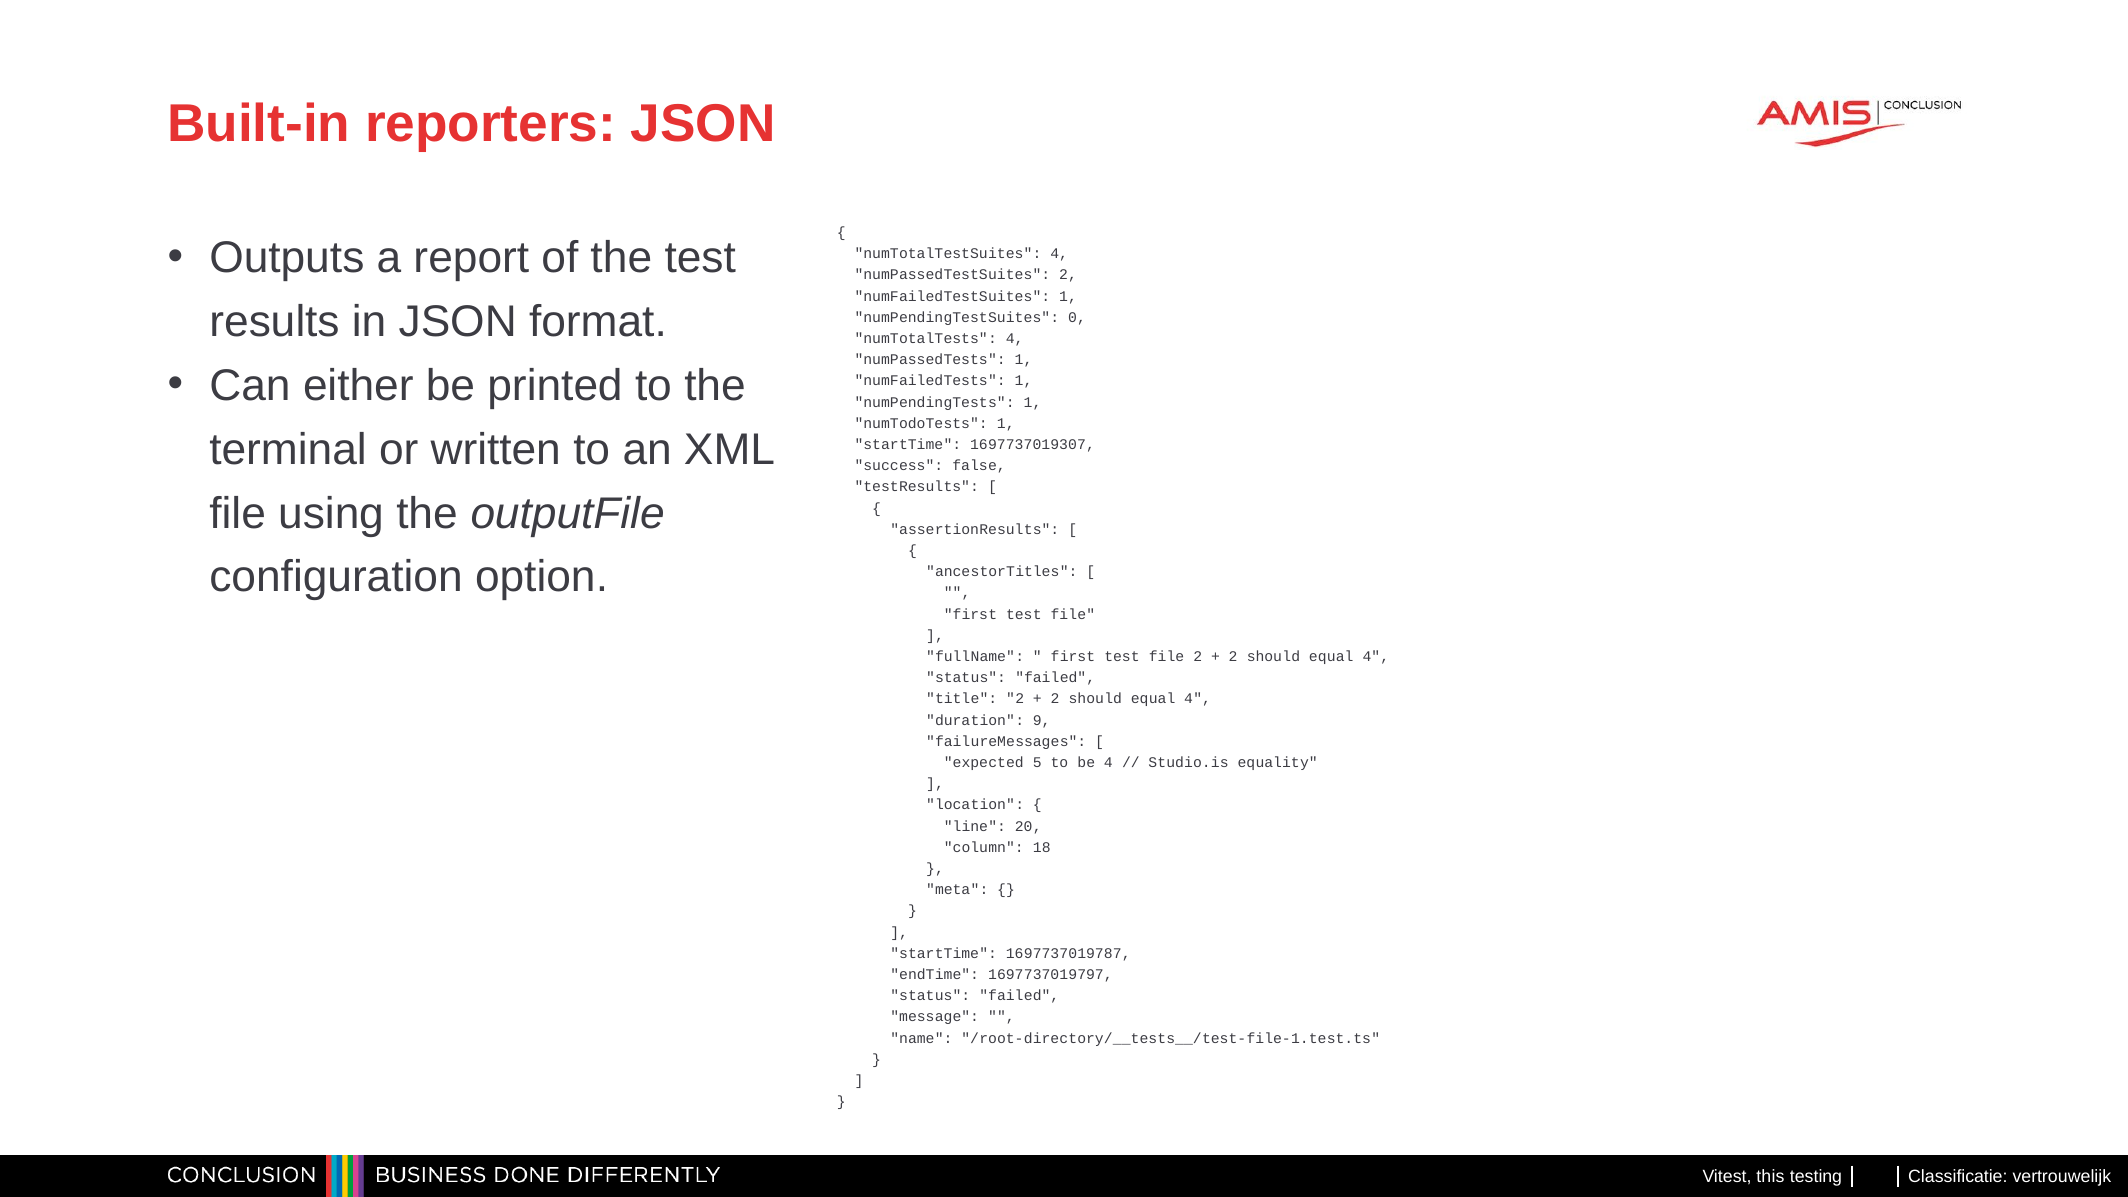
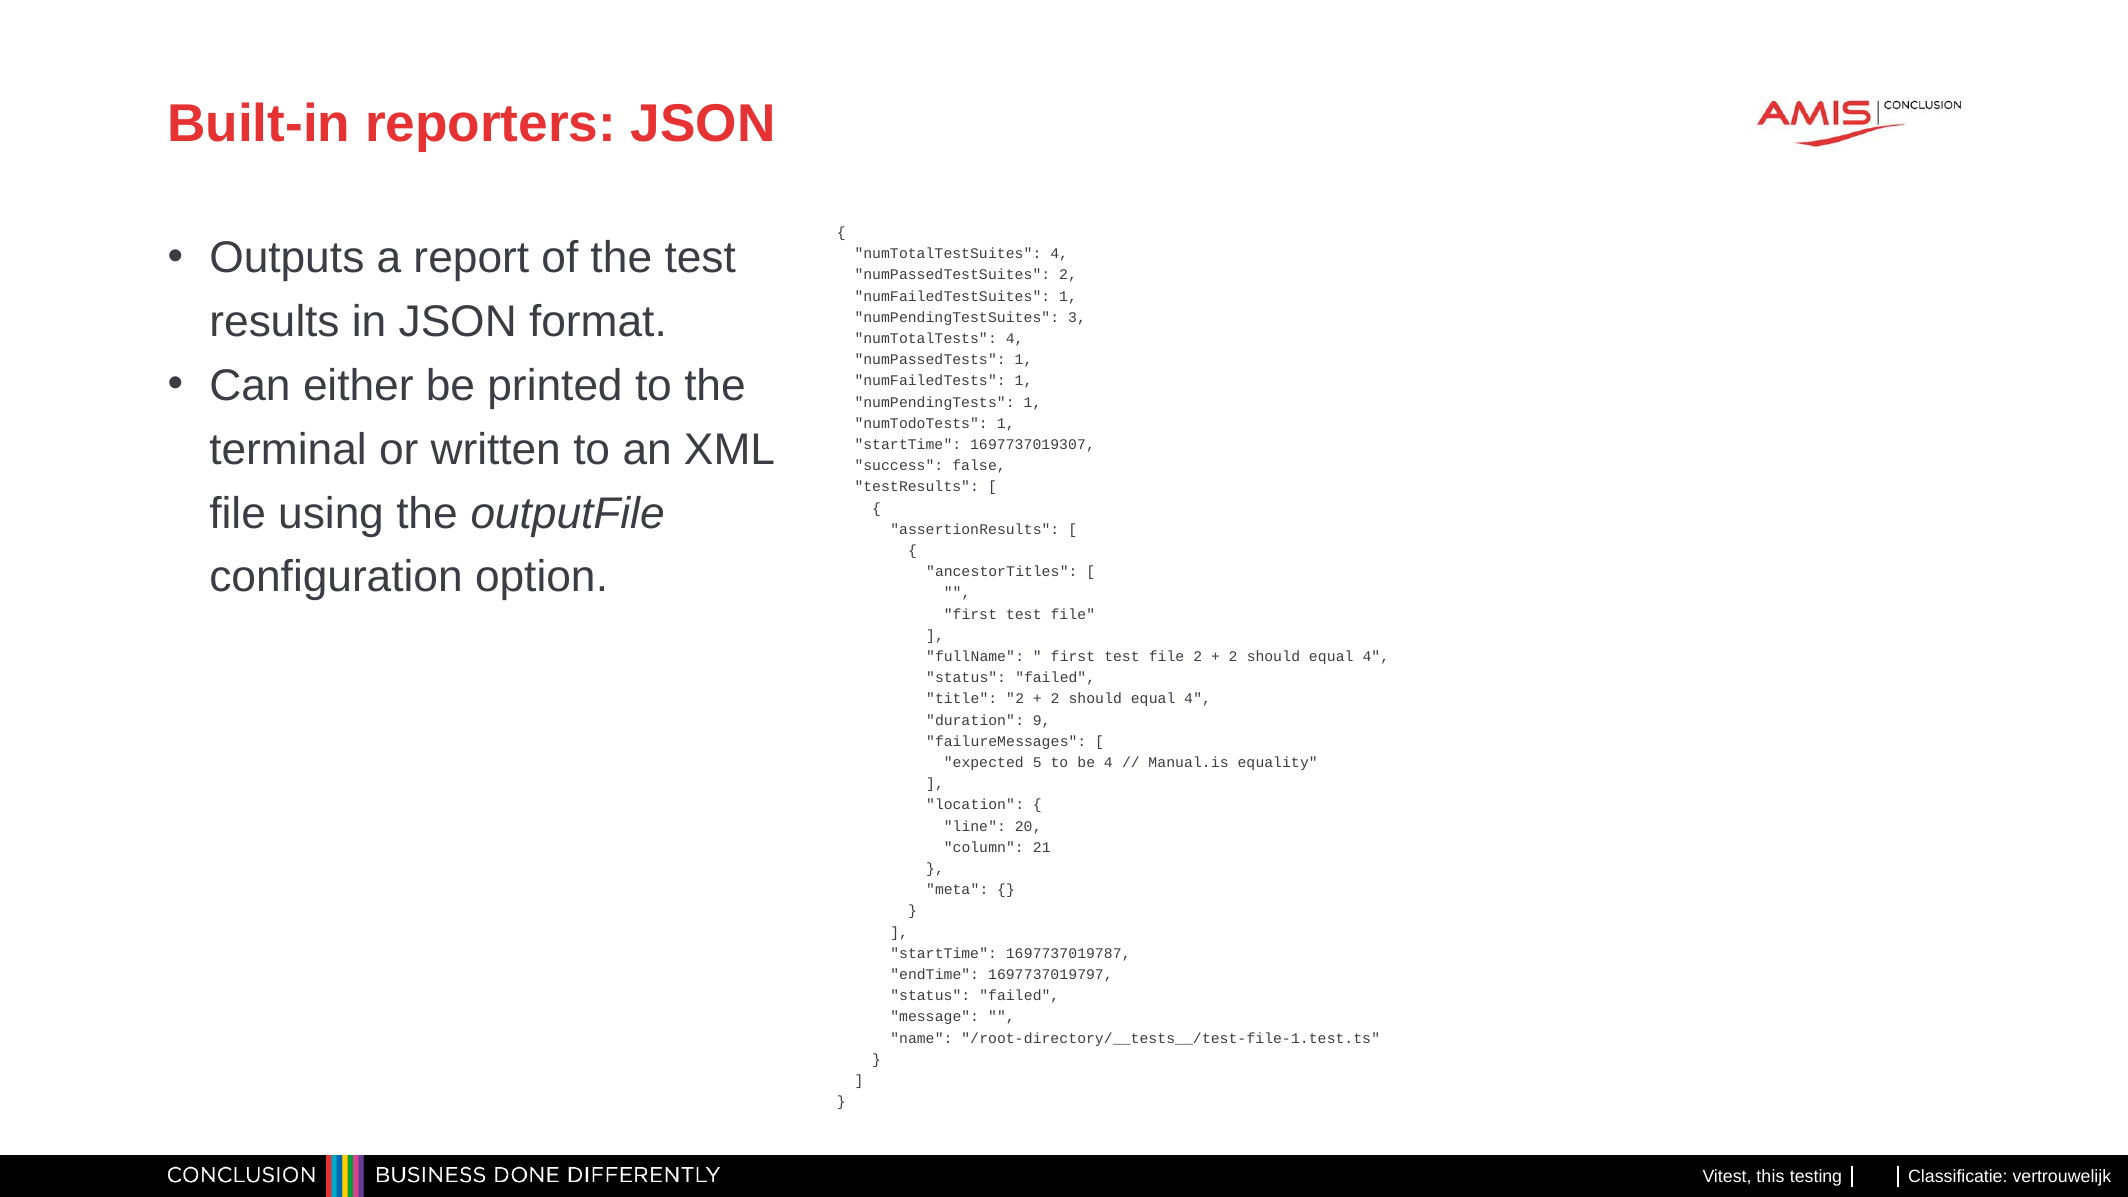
0: 0 -> 3
Studio.is: Studio.is -> Manual.is
18: 18 -> 21
